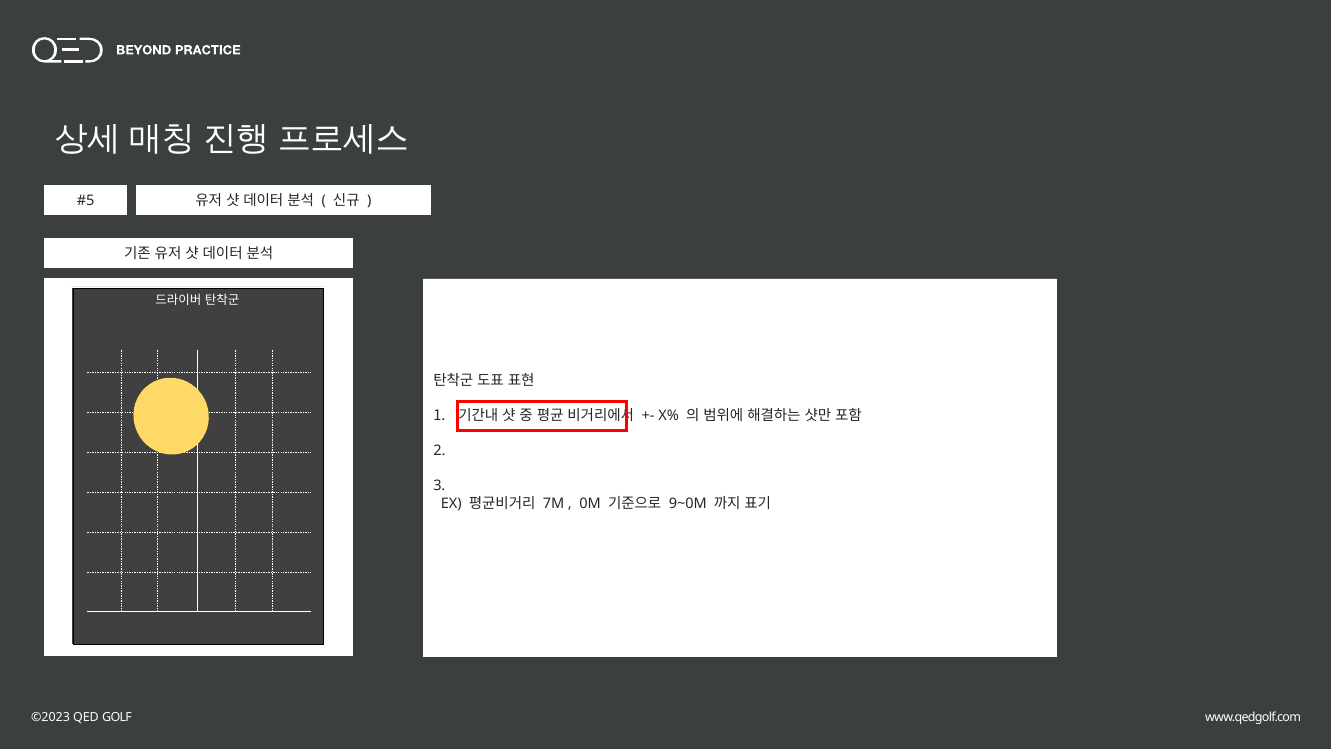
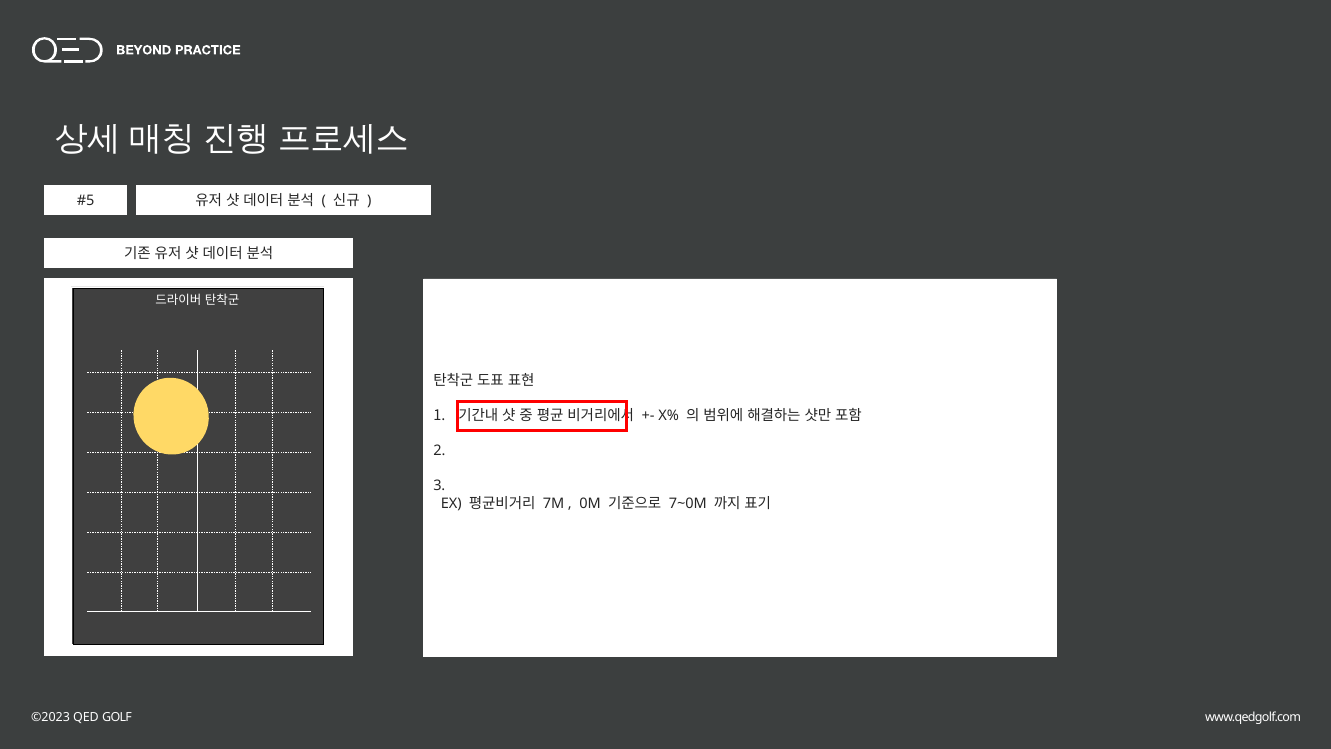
9~0M: 9~0M -> 7~0M
